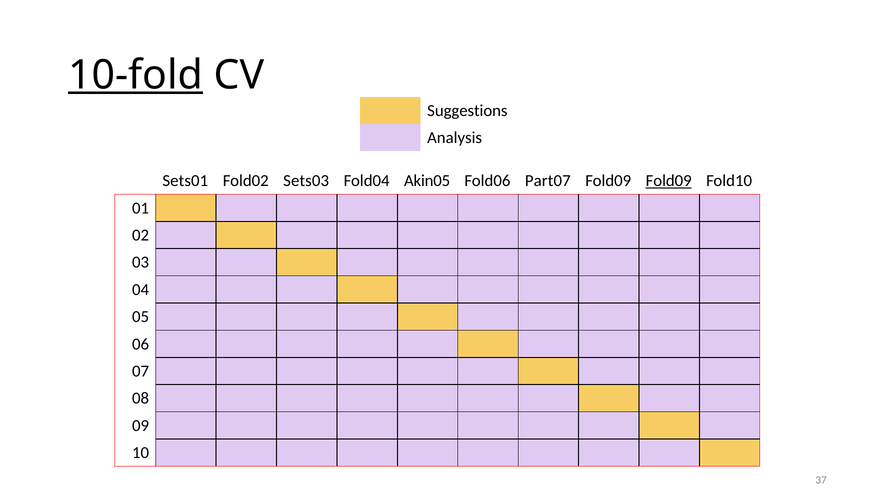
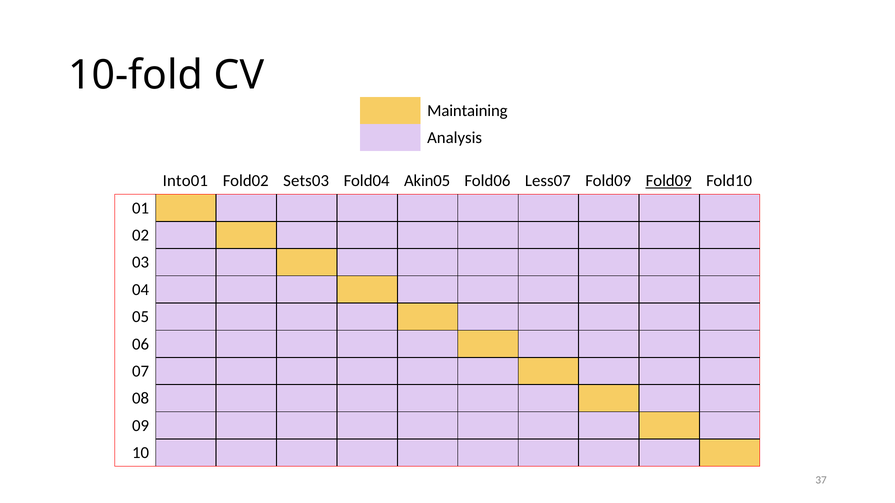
10-fold underline: present -> none
Suggestions: Suggestions -> Maintaining
Sets01: Sets01 -> Into01
Part07: Part07 -> Less07
